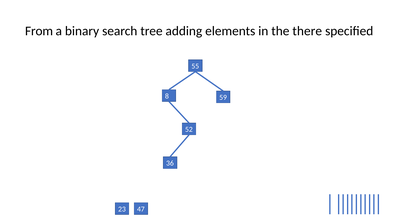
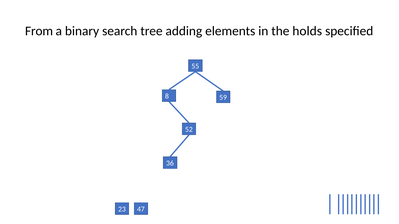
there: there -> holds
